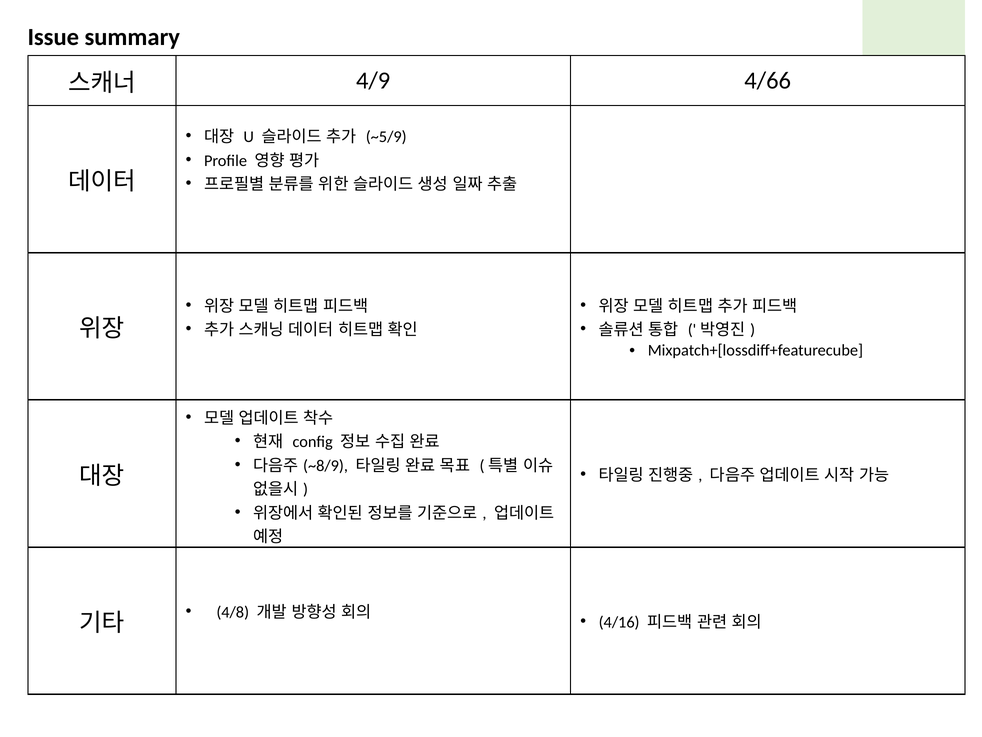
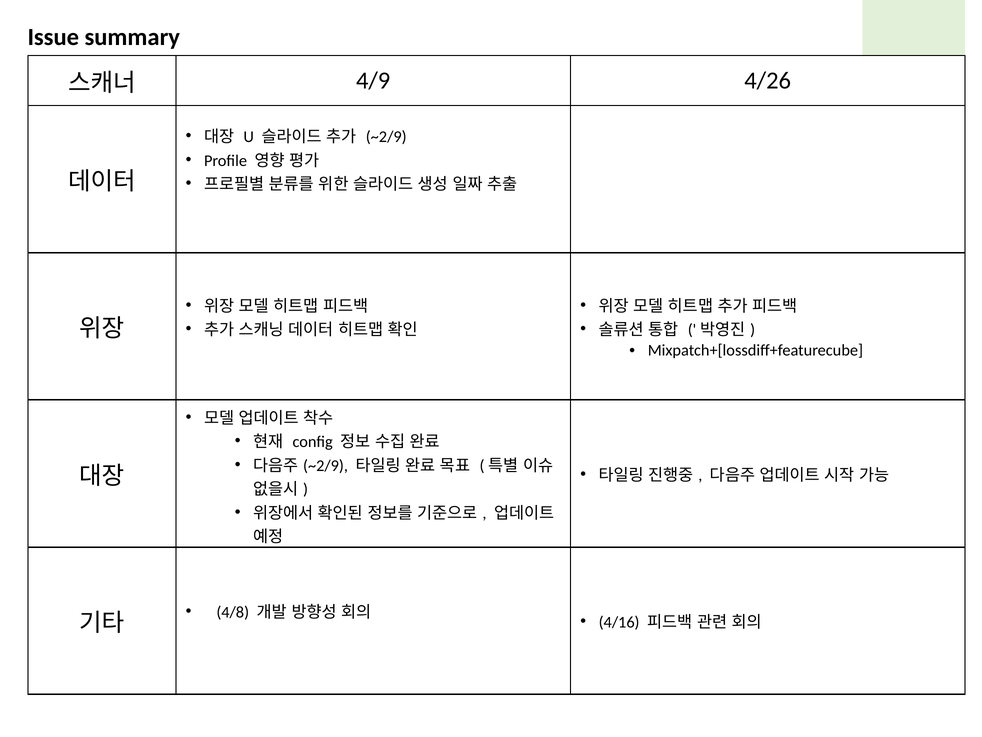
4/66: 4/66 -> 4/26
~5/9 at (386, 137): ~5/9 -> ~2/9
~8/9 at (326, 465): ~8/9 -> ~2/9
